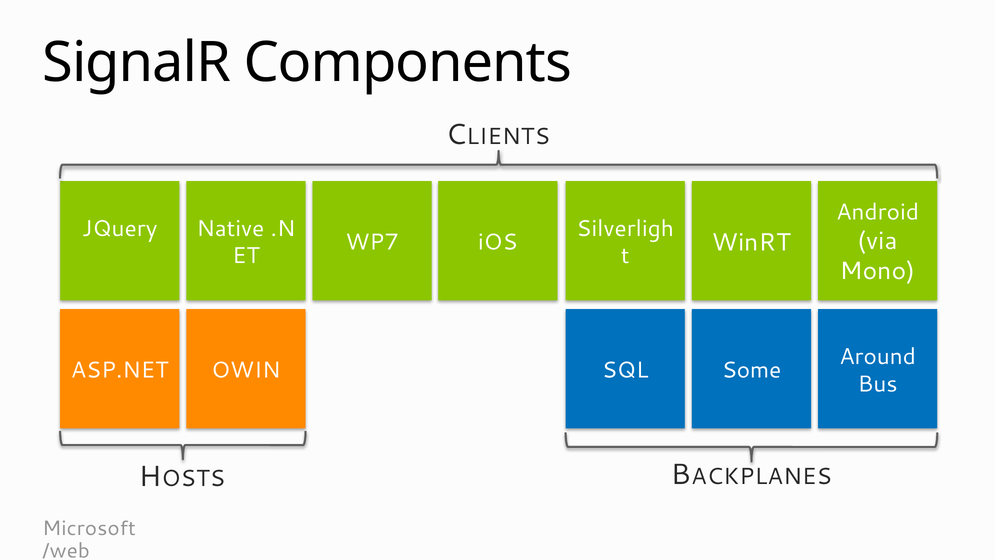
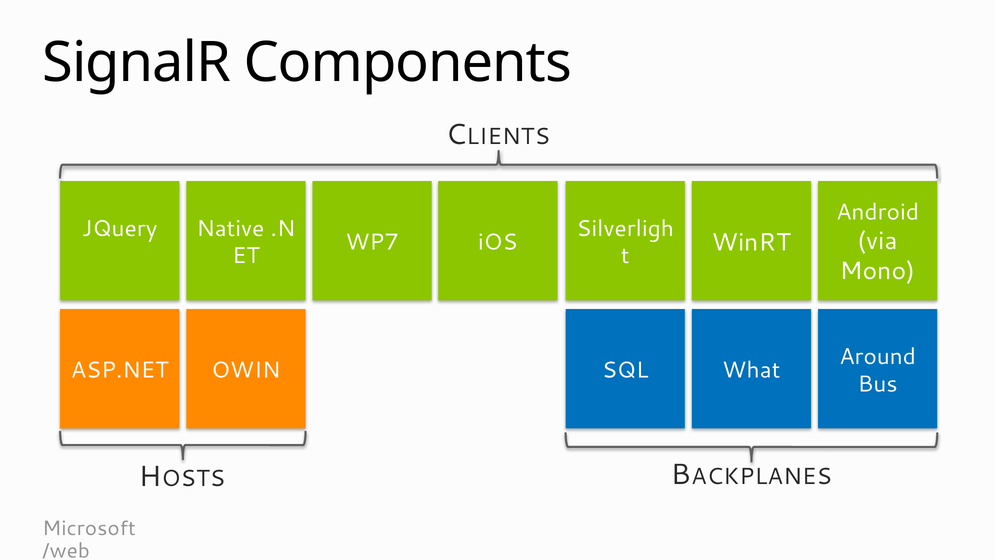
Some: Some -> What
